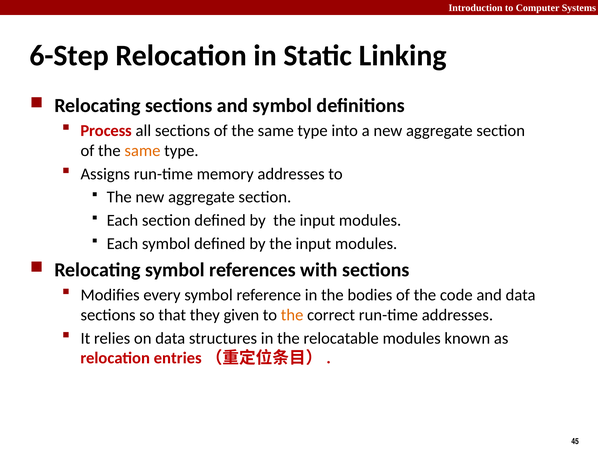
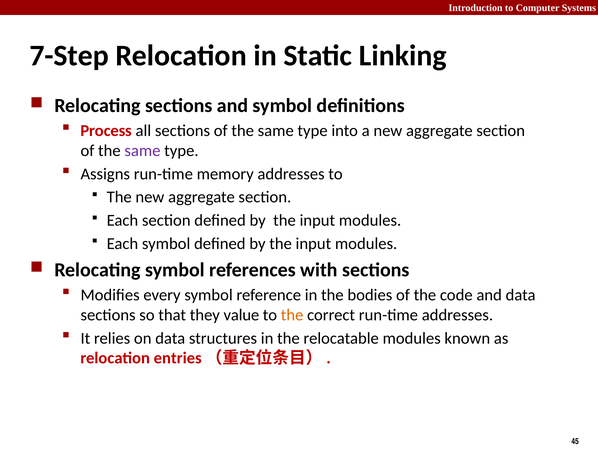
6-Step: 6-Step -> 7-Step
same at (142, 150) colour: orange -> purple
given: given -> value
